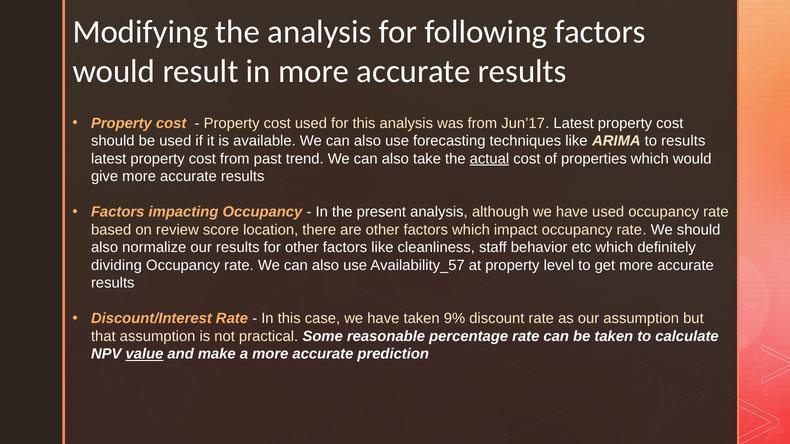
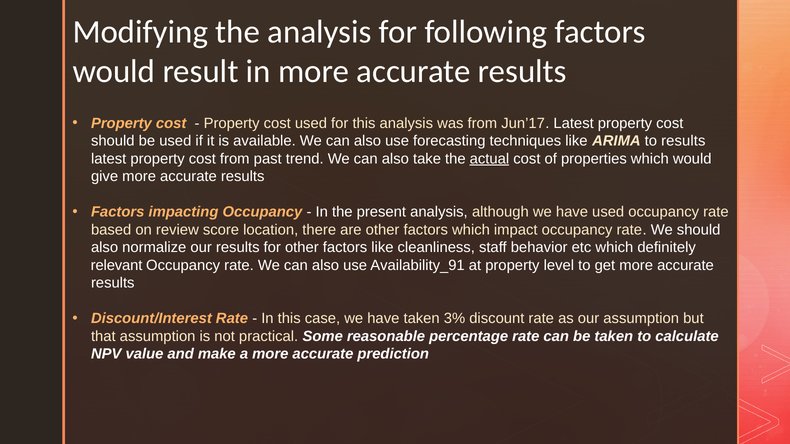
dividing: dividing -> relevant
Availability_57: Availability_57 -> Availability_91
9%: 9% -> 3%
value underline: present -> none
